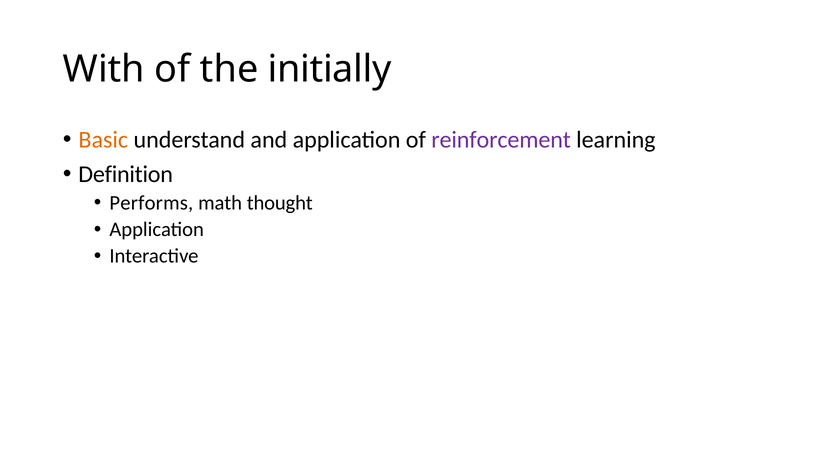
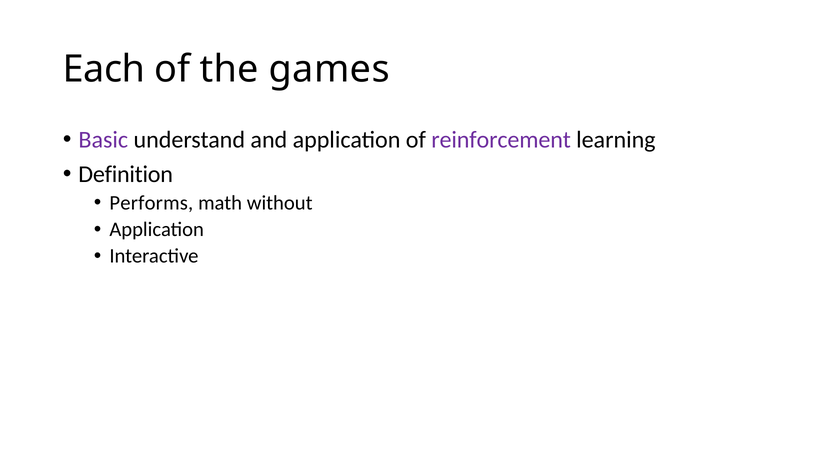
With: With -> Each
initially: initially -> games
Basic colour: orange -> purple
thought: thought -> without
